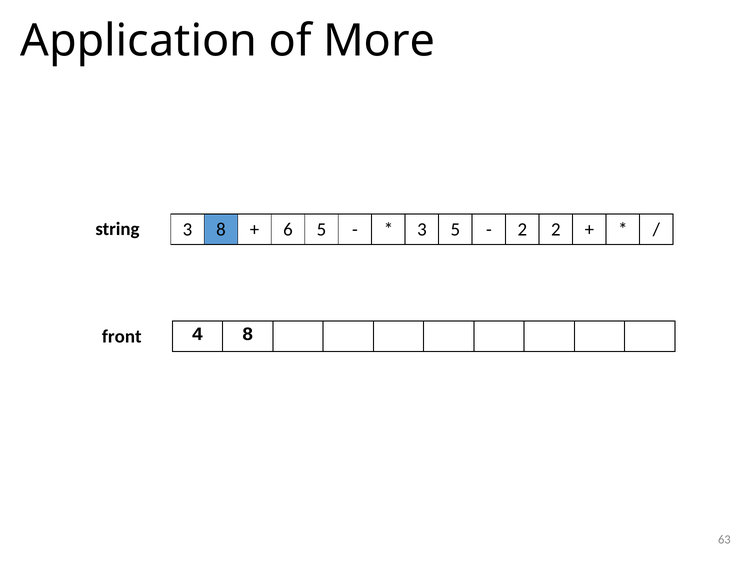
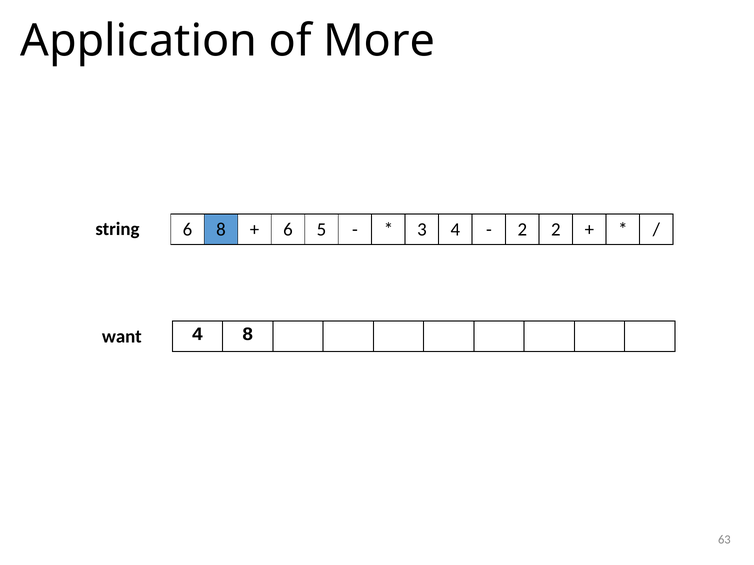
string 3: 3 -> 6
3 5: 5 -> 4
front: front -> want
